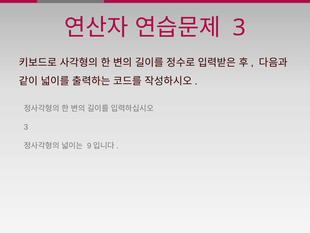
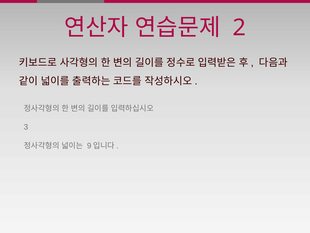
3 at (239, 28): 3 -> 2
